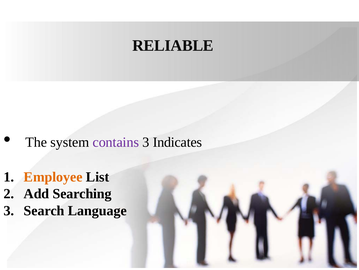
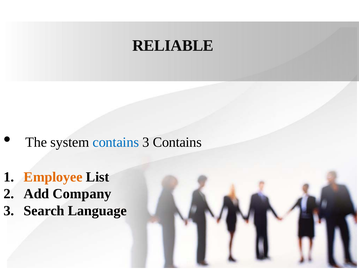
contains at (116, 142) colour: purple -> blue
3 Indicates: Indicates -> Contains
Searching: Searching -> Company
